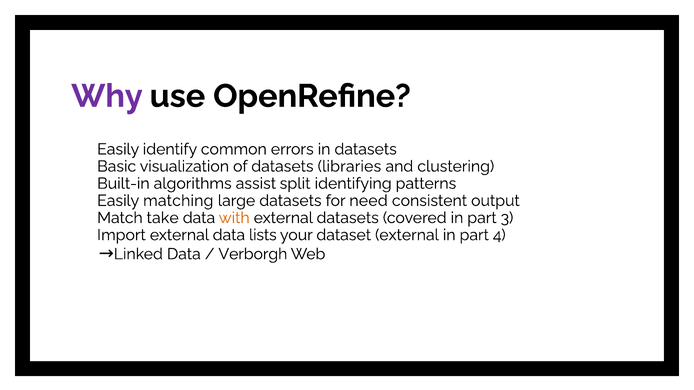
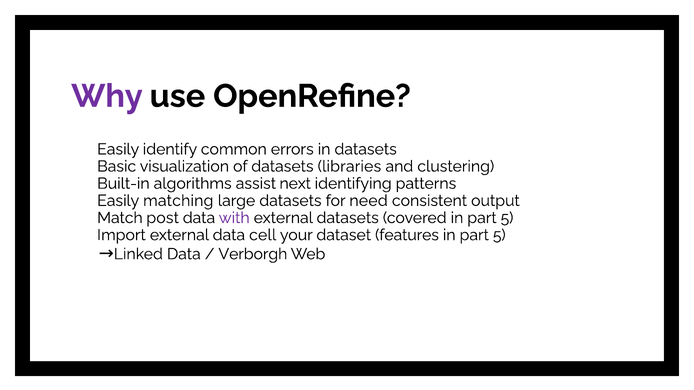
split: split -> next
take: take -> post
with colour: orange -> purple
covered in part 3: 3 -> 5
lists: lists -> cell
dataset external: external -> features
4 at (499, 235): 4 -> 5
